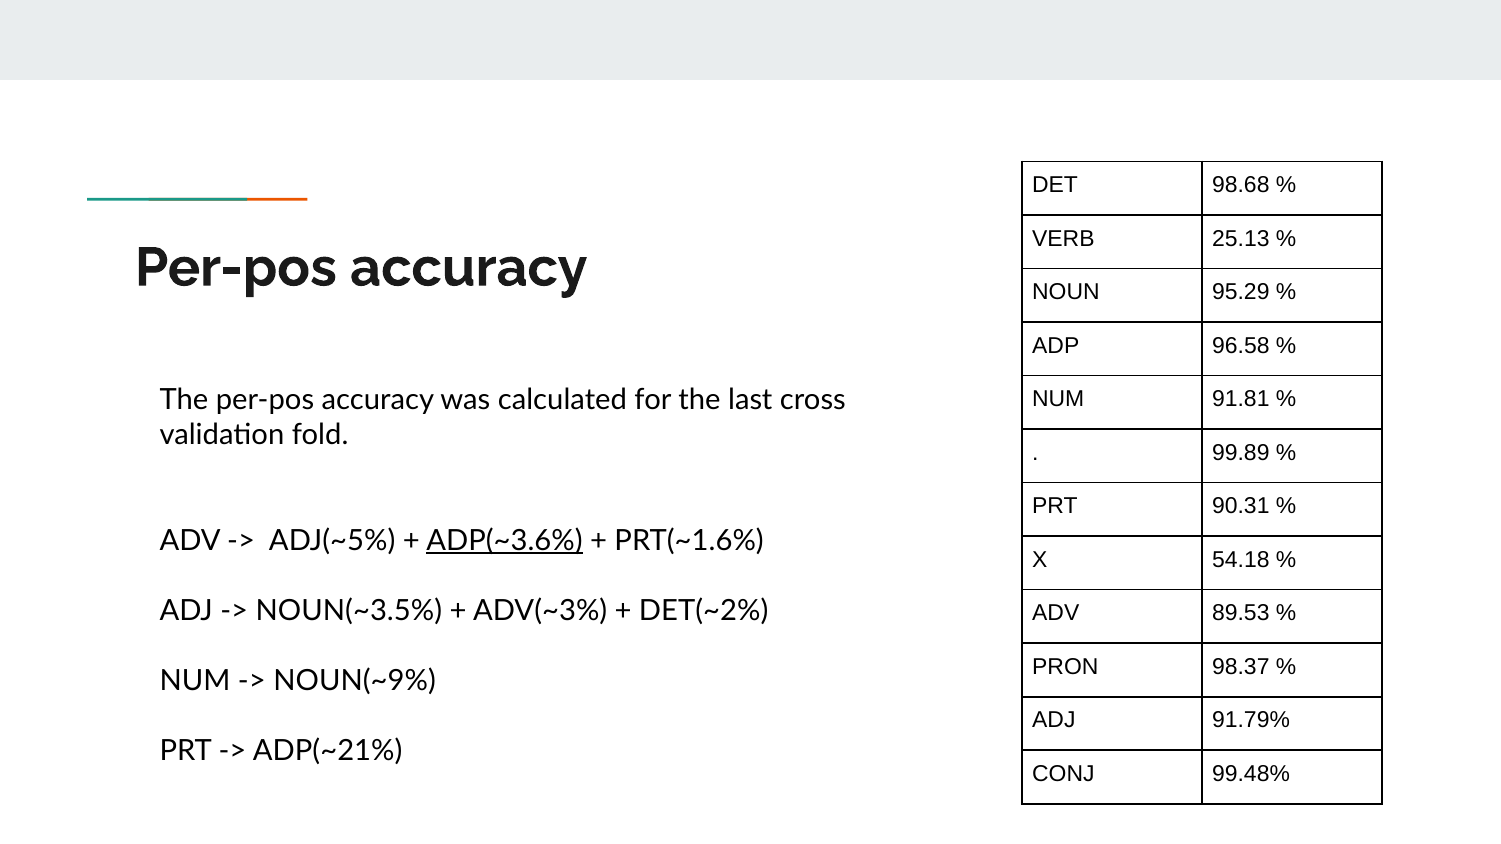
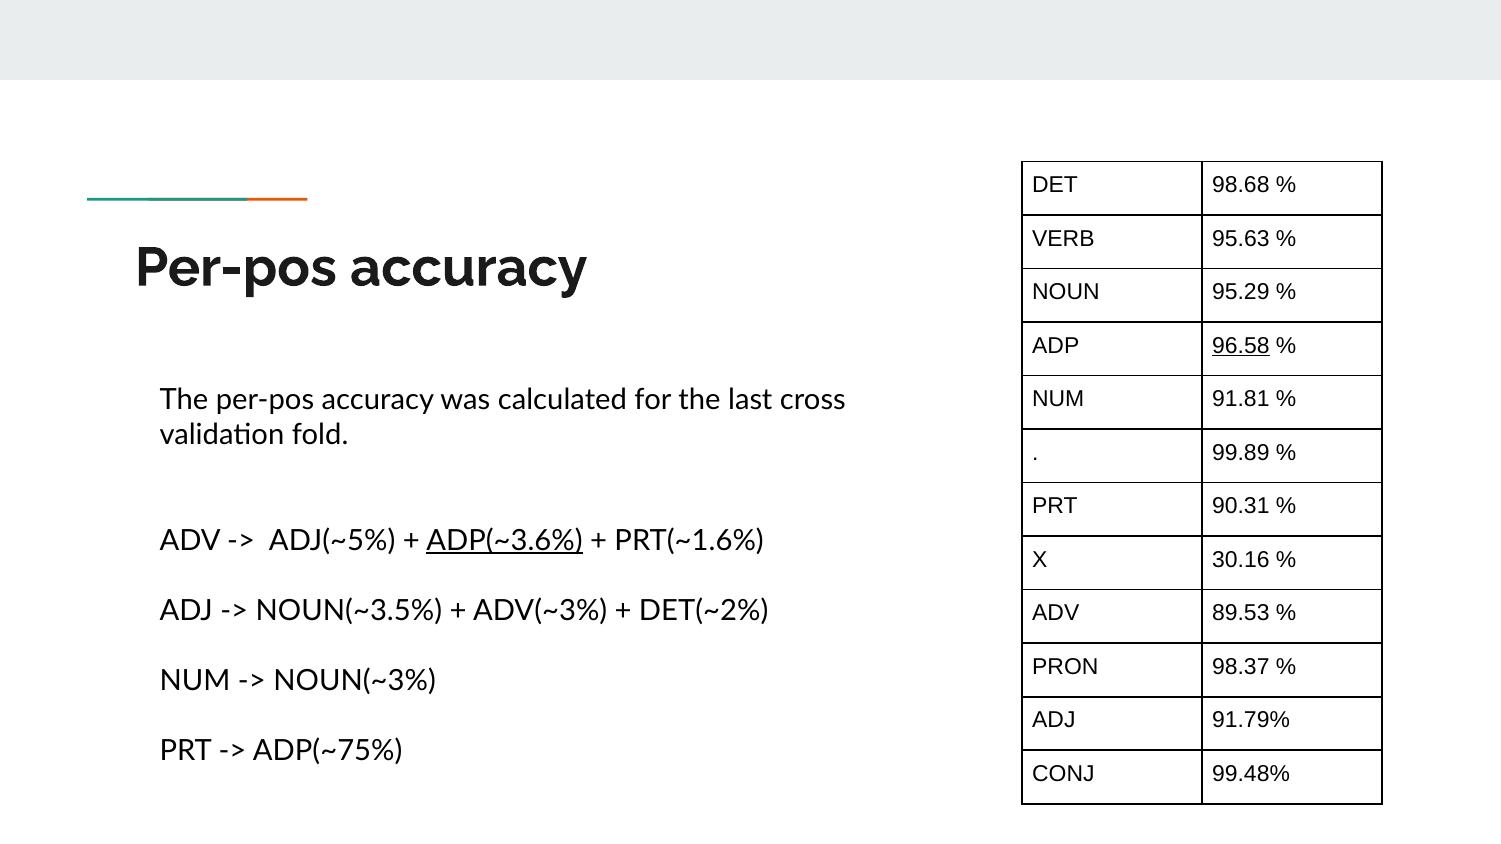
25.13: 25.13 -> 95.63
96.58 underline: none -> present
54.18: 54.18 -> 30.16
NOUN(~9%: NOUN(~9% -> NOUN(~3%
ADP(~21%: ADP(~21% -> ADP(~75%
